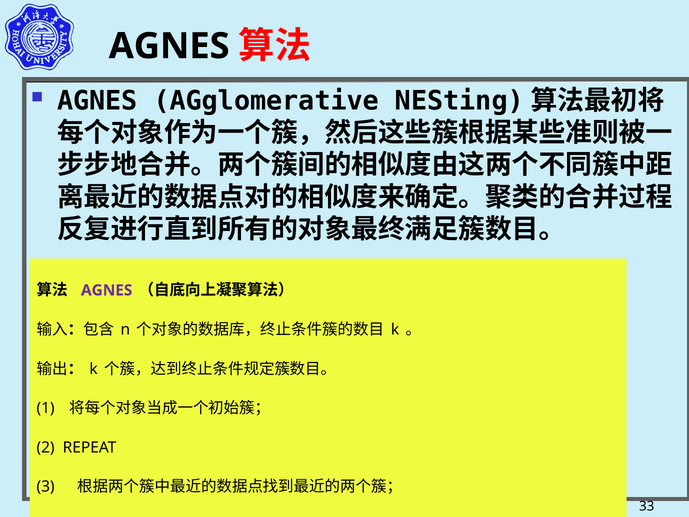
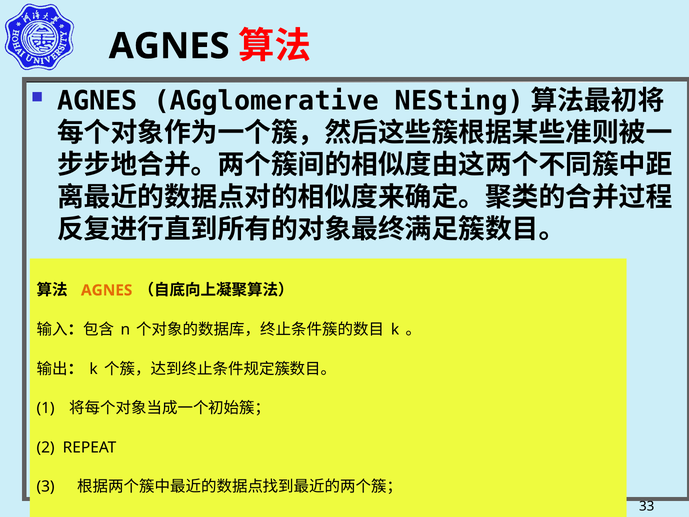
AGNES at (107, 290) colour: purple -> orange
